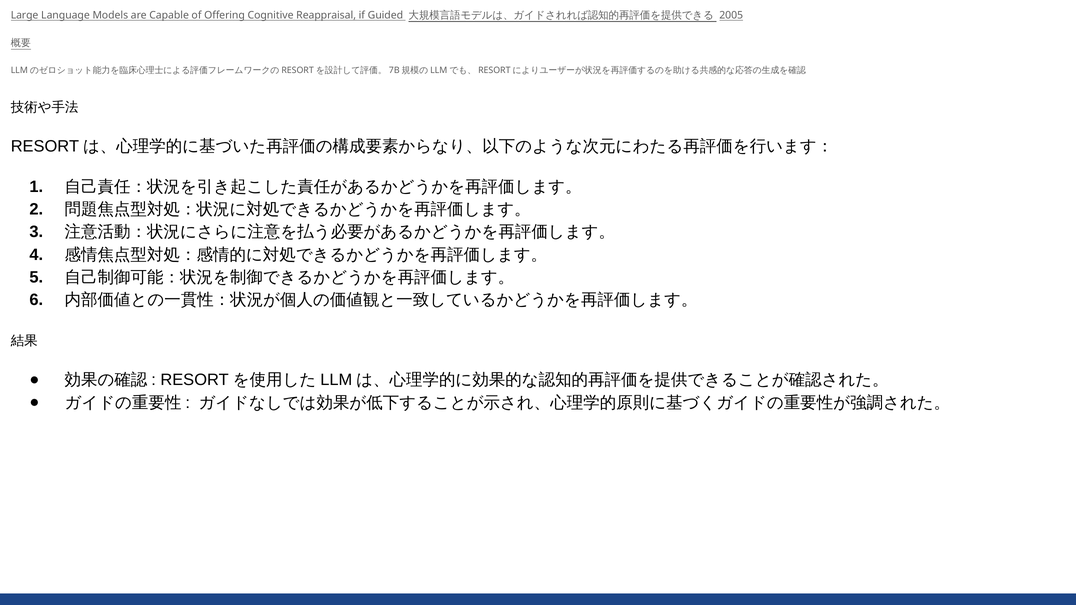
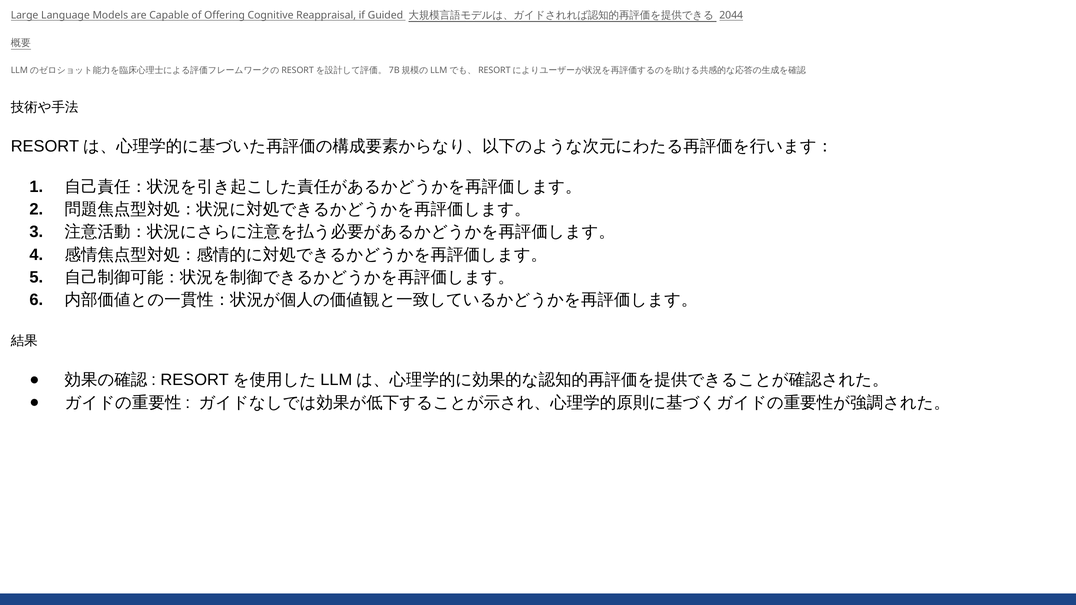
2005: 2005 -> 2044
